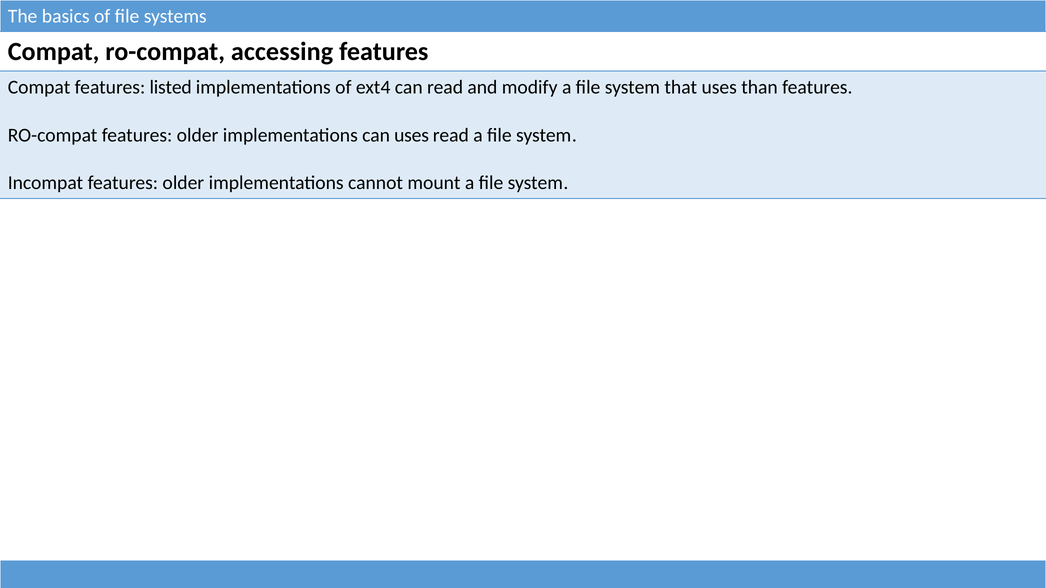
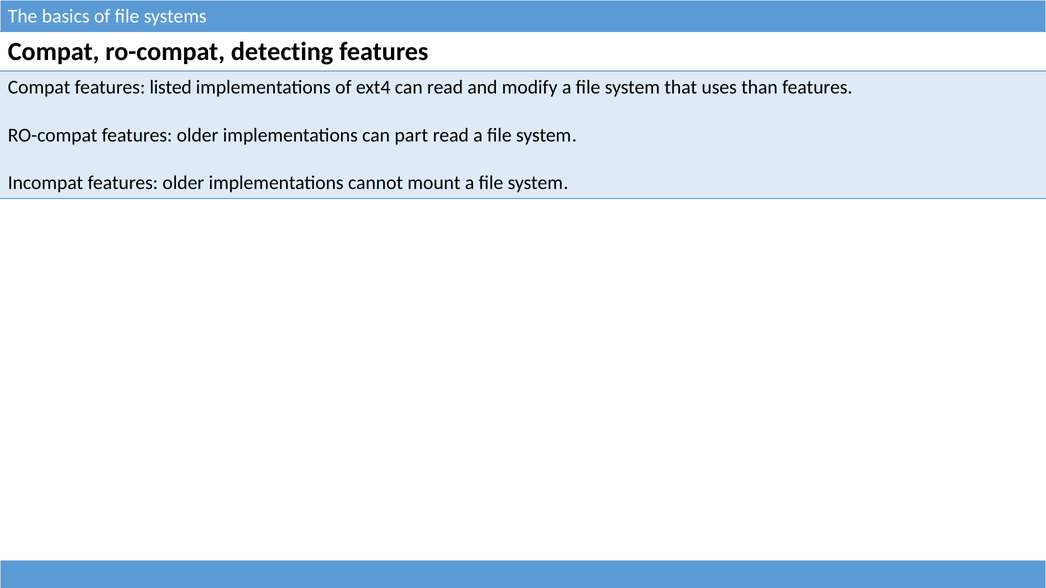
accessing: accessing -> detecting
can uses: uses -> part
